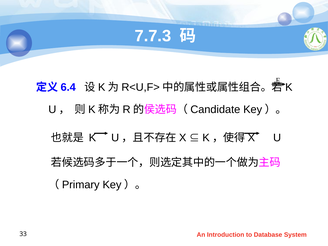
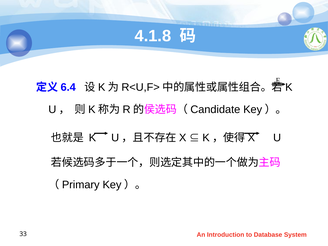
7.7.3: 7.7.3 -> 4.1.8
